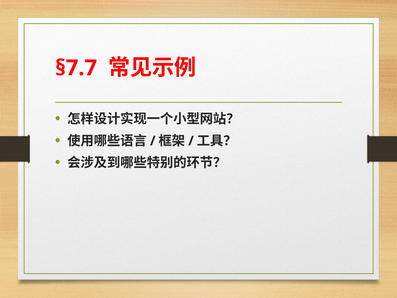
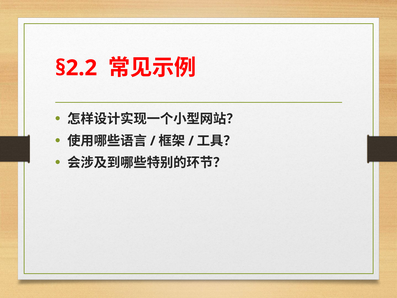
§7.7: §7.7 -> §2.2
